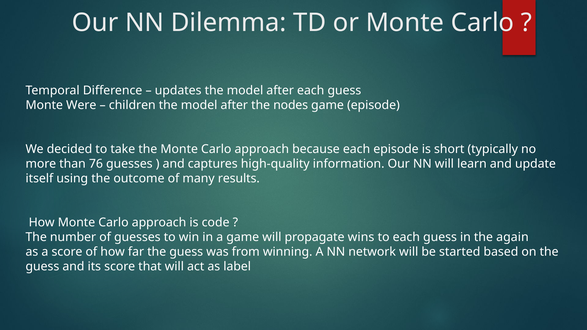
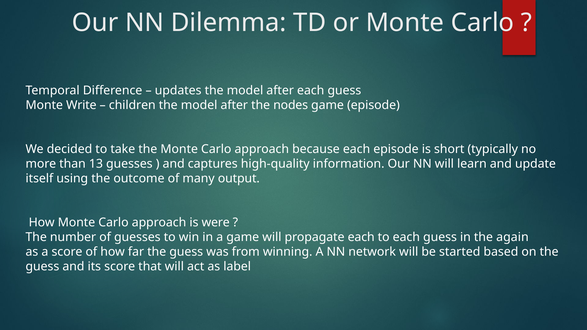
Were: Were -> Write
76: 76 -> 13
results: results -> output
code: code -> were
propagate wins: wins -> each
